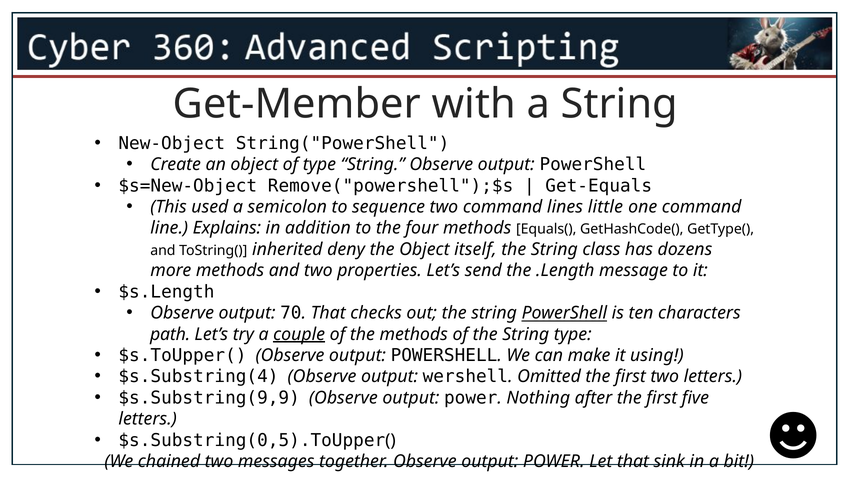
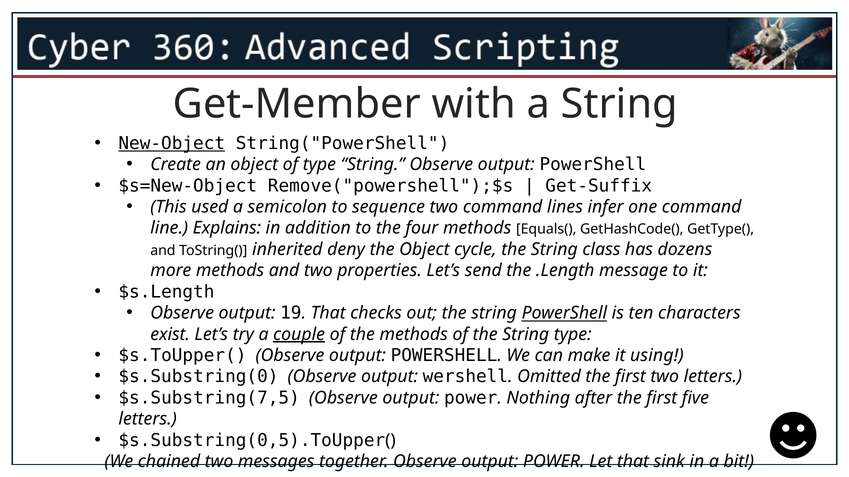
New-Object underline: none -> present
Get-Equals: Get-Equals -> Get-Suffix
little: little -> infer
itself: itself -> cycle
70: 70 -> 19
path: path -> exist
$s.Substring(4: $s.Substring(4 -> $s.Substring(0
$s.Substring(9,9: $s.Substring(9,9 -> $s.Substring(7,5
